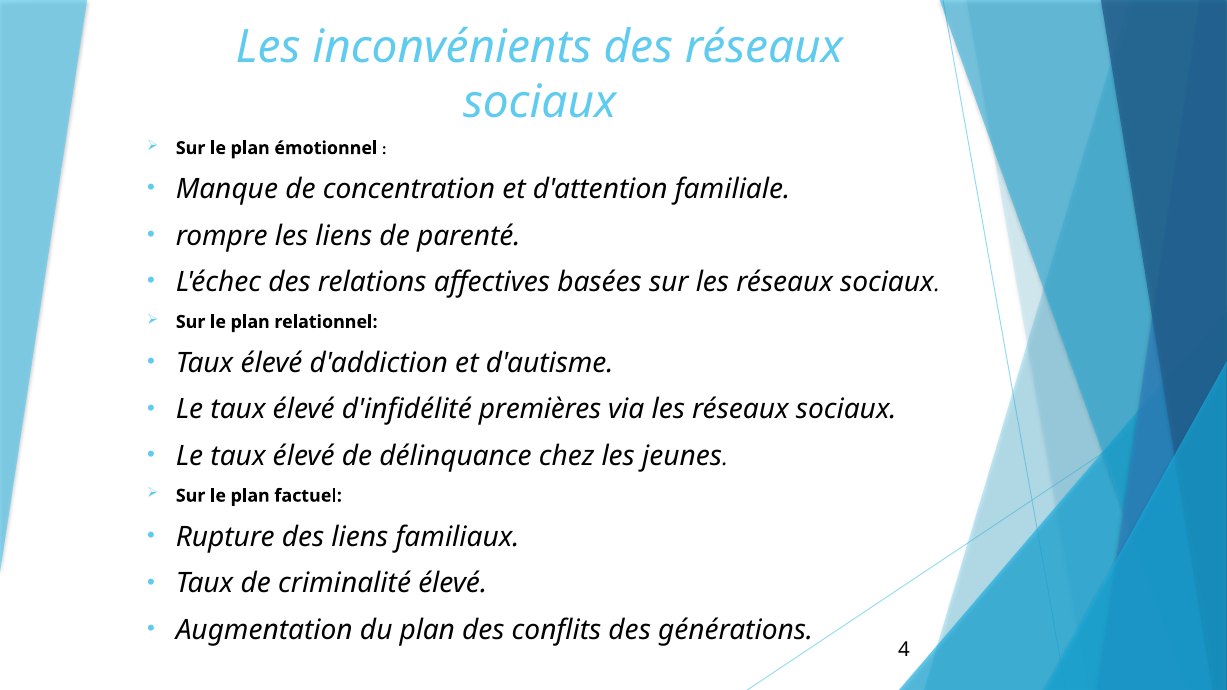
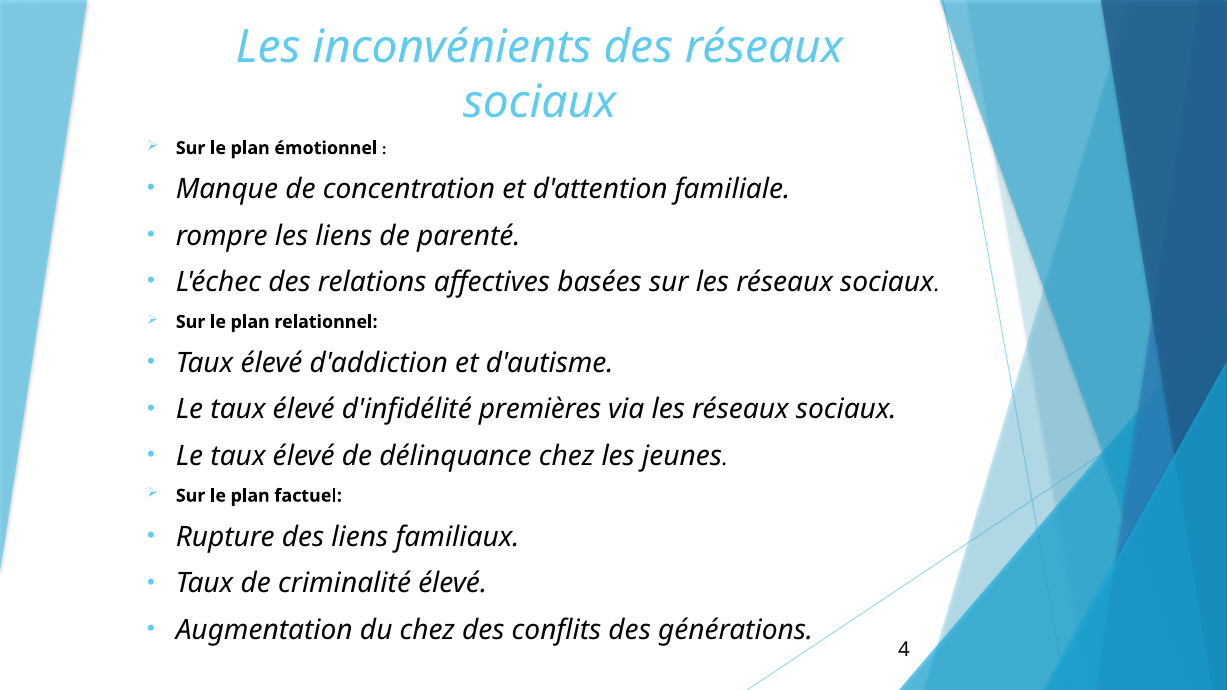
du plan: plan -> chez
